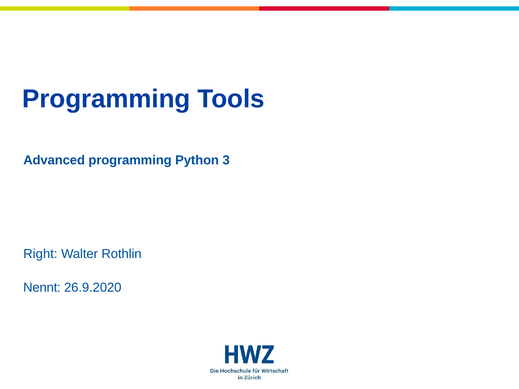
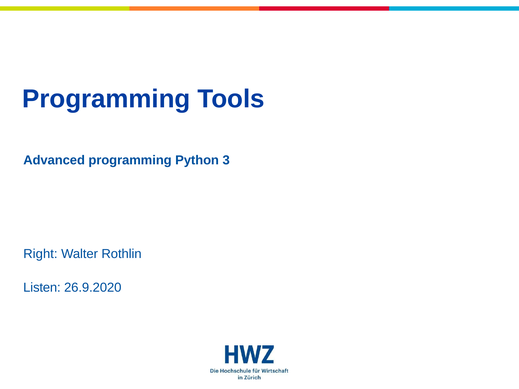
Nennt: Nennt -> Listen
